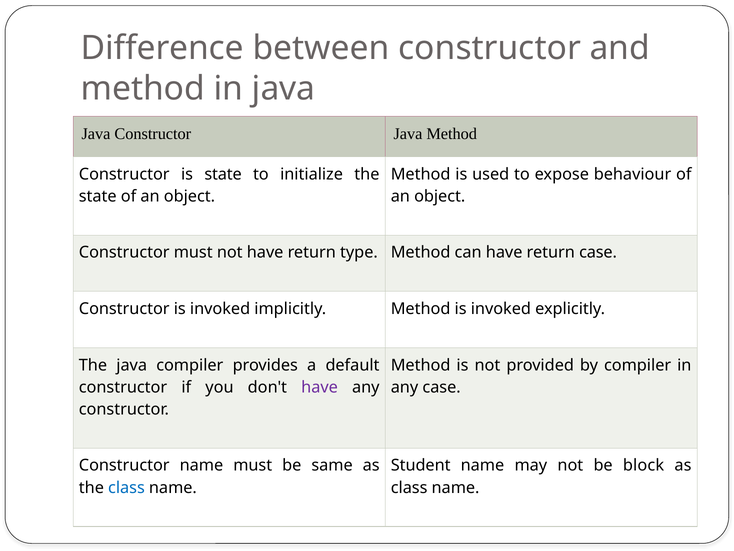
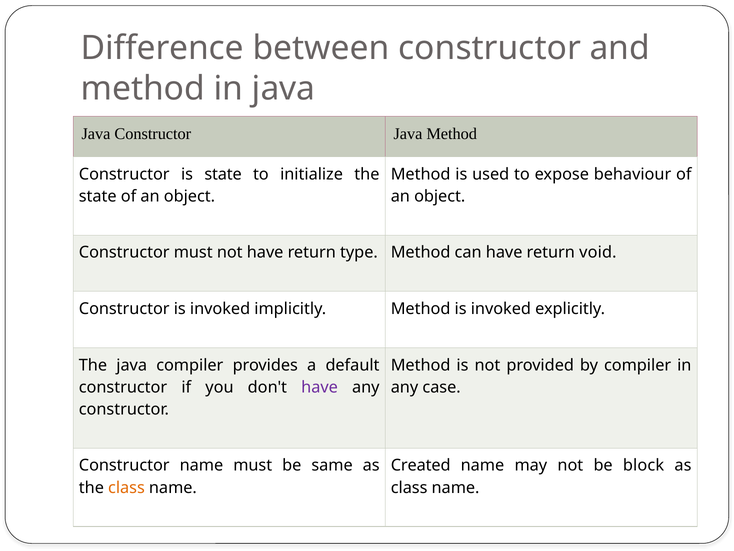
return case: case -> void
Student: Student -> Created
class at (126, 487) colour: blue -> orange
